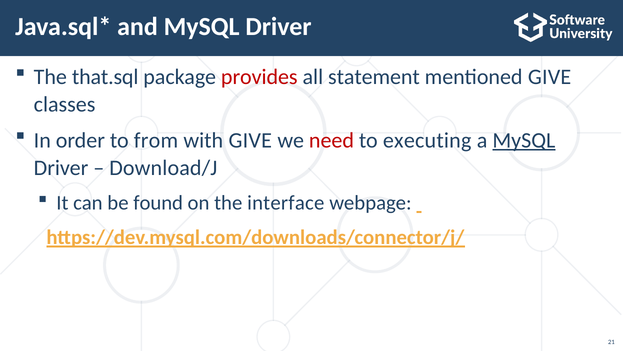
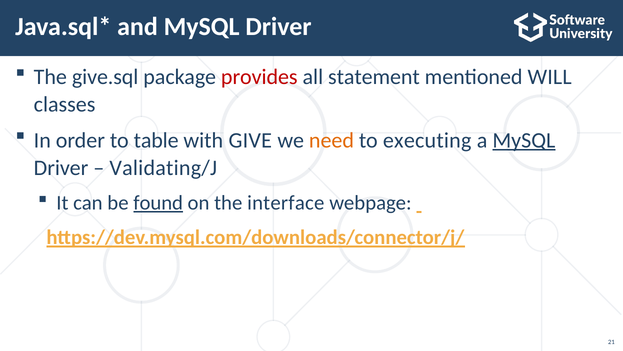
that.sql: that.sql -> give.sql
mentioned GIVE: GIVE -> WILL
from: from -> table
need colour: red -> orange
Download/J: Download/J -> Validating/J
found underline: none -> present
